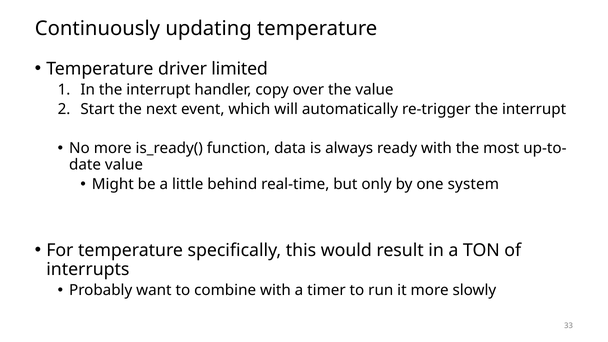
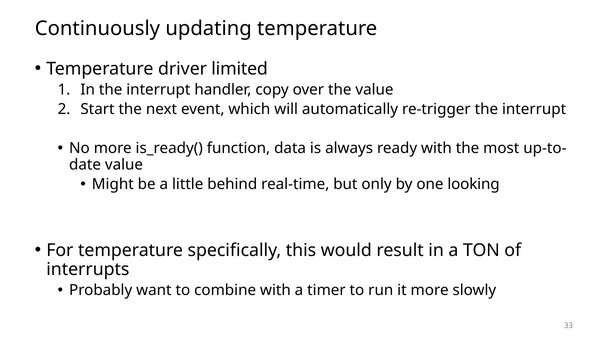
system: system -> looking
